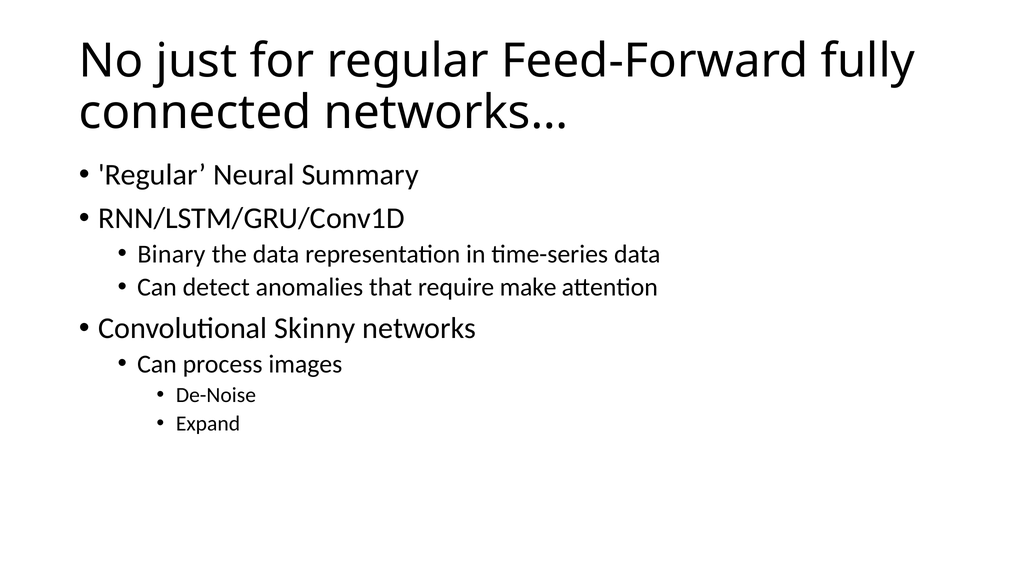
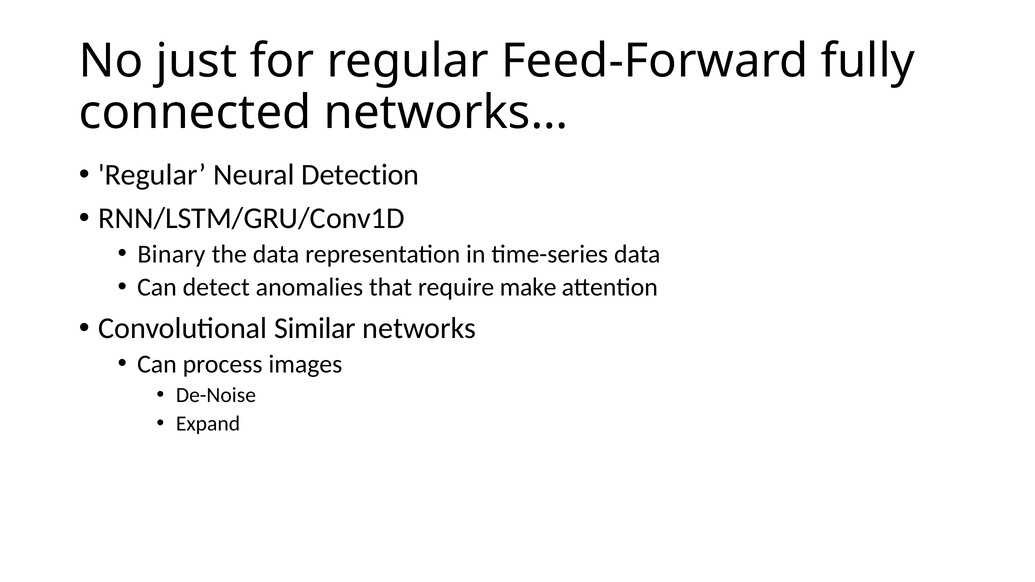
Summary: Summary -> Detection
Skinny: Skinny -> Similar
